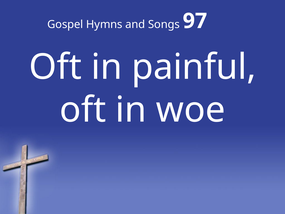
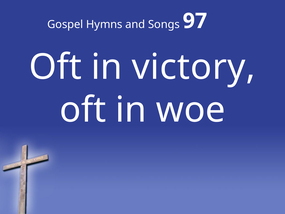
painful: painful -> victory
